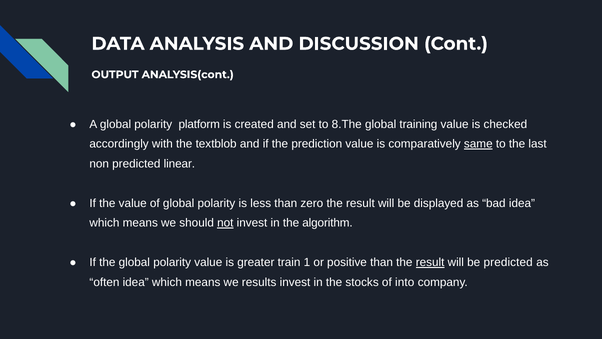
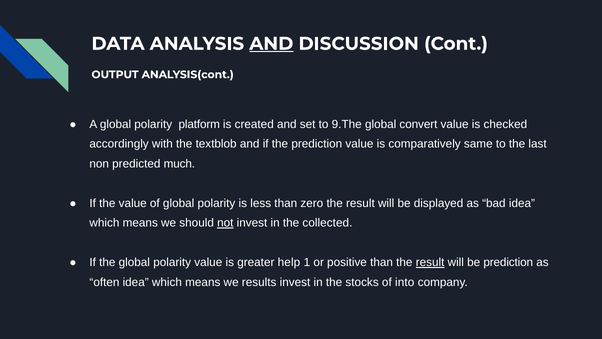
AND at (271, 44) underline: none -> present
8.The: 8.The -> 9.The
training: training -> convert
same underline: present -> none
linear: linear -> much
algorithm: algorithm -> collected
train: train -> help
be predicted: predicted -> prediction
